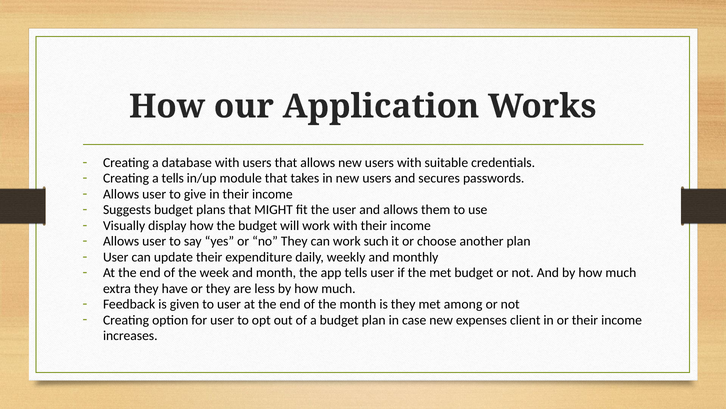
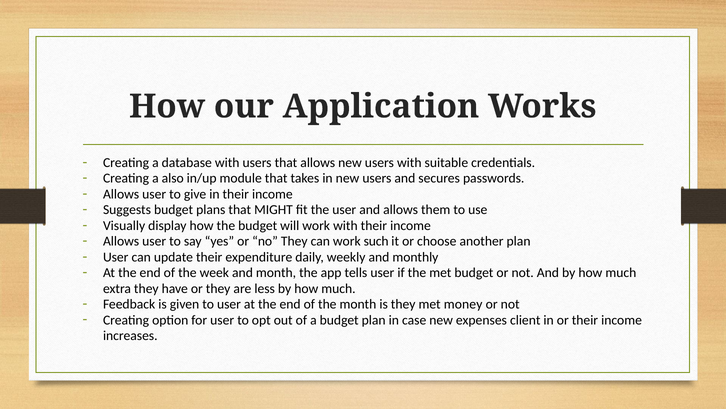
a tells: tells -> also
among: among -> money
